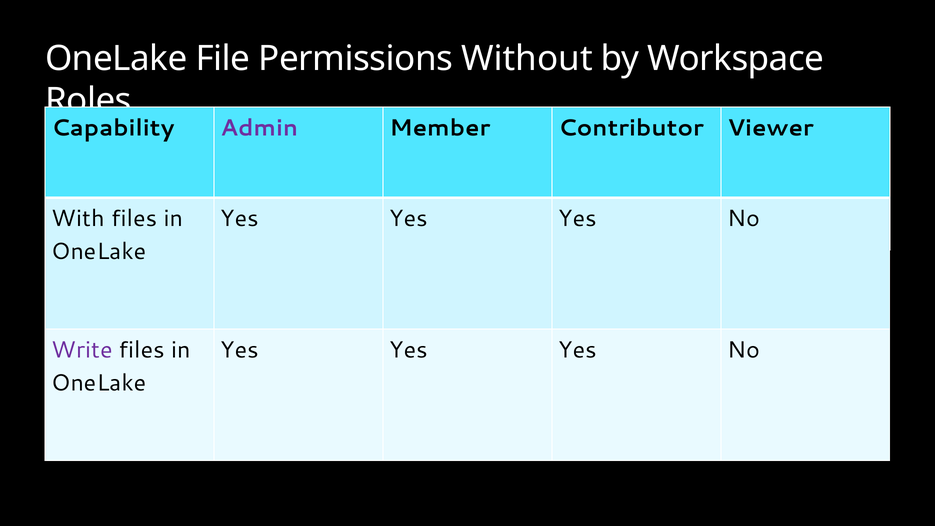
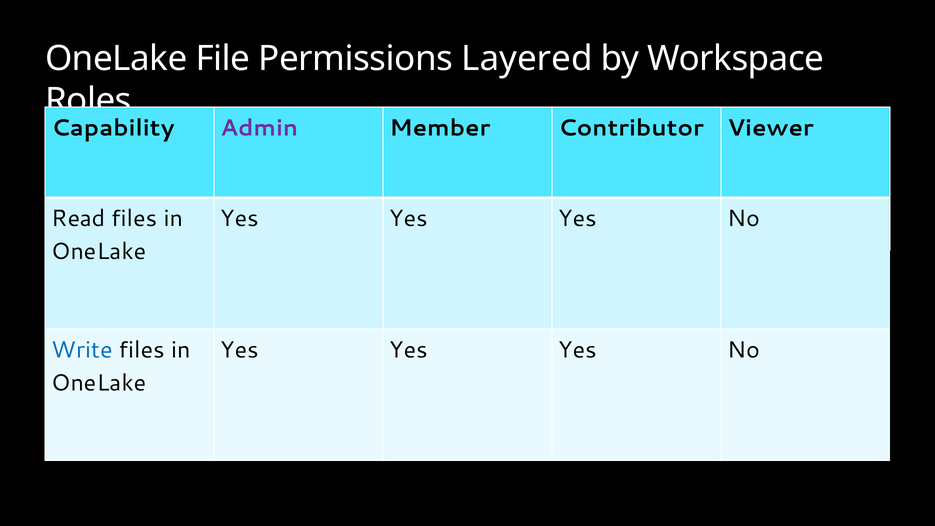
Without: Without -> Layered
With: With -> Read
Write colour: purple -> blue
